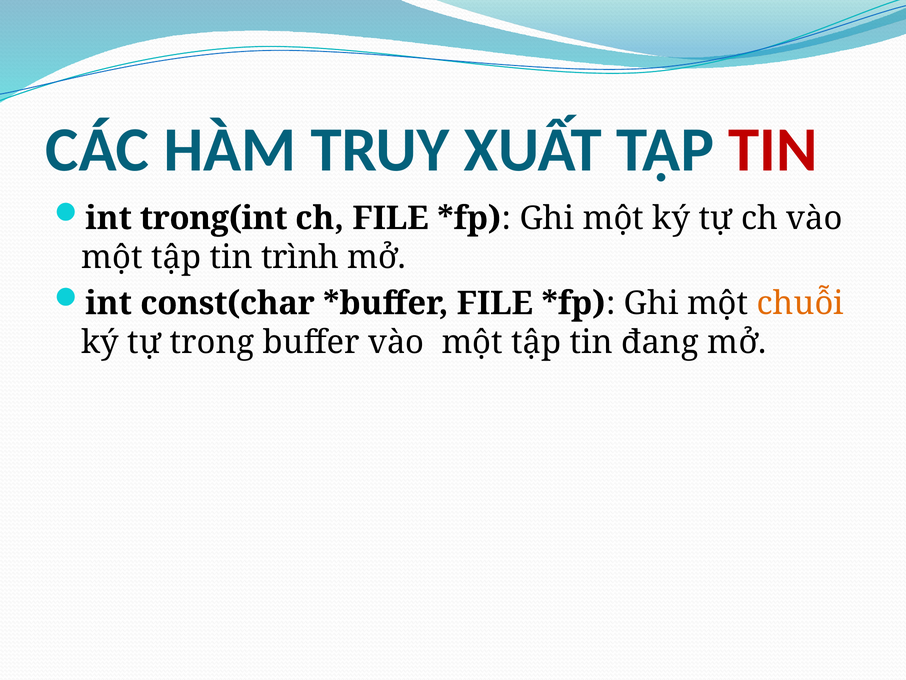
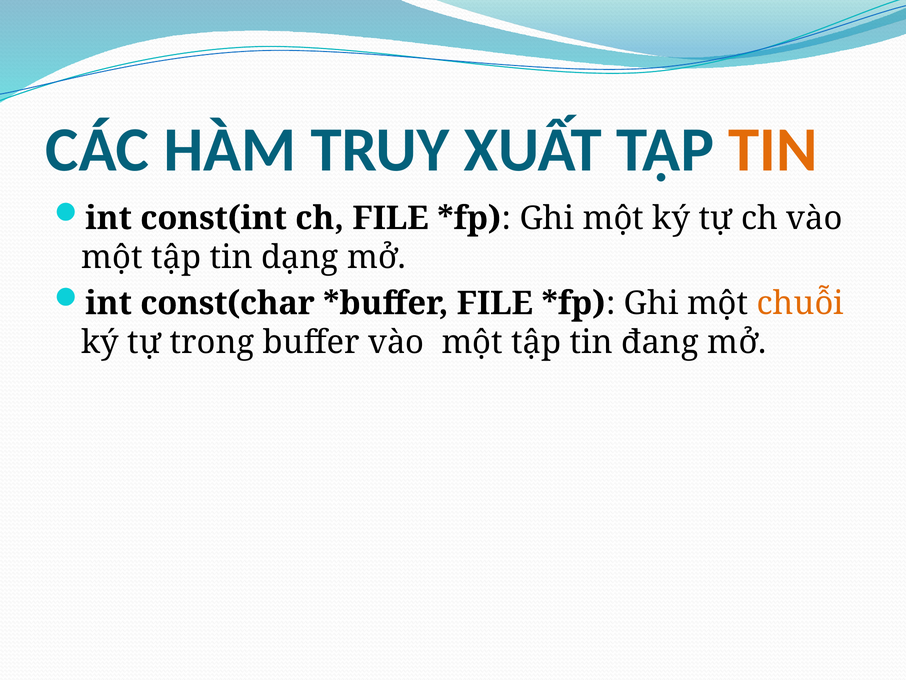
TIN at (773, 150) colour: red -> orange
trong(int: trong(int -> const(int
trình: trình -> dạng
